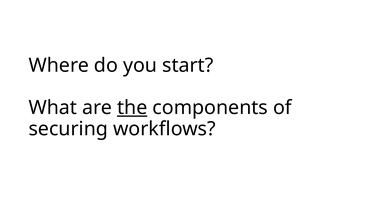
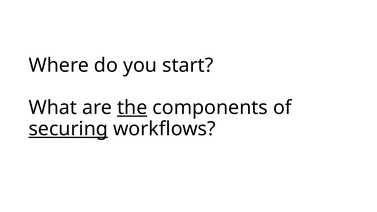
securing underline: none -> present
